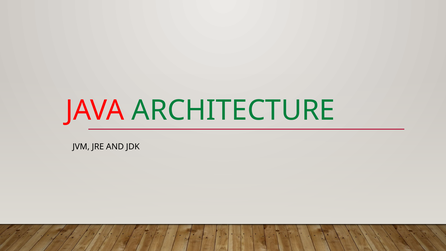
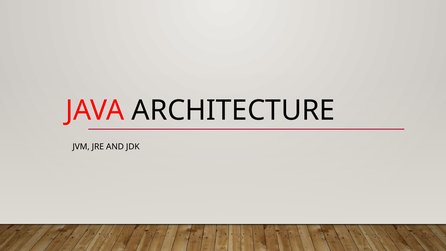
ARCHITECTURE colour: green -> black
